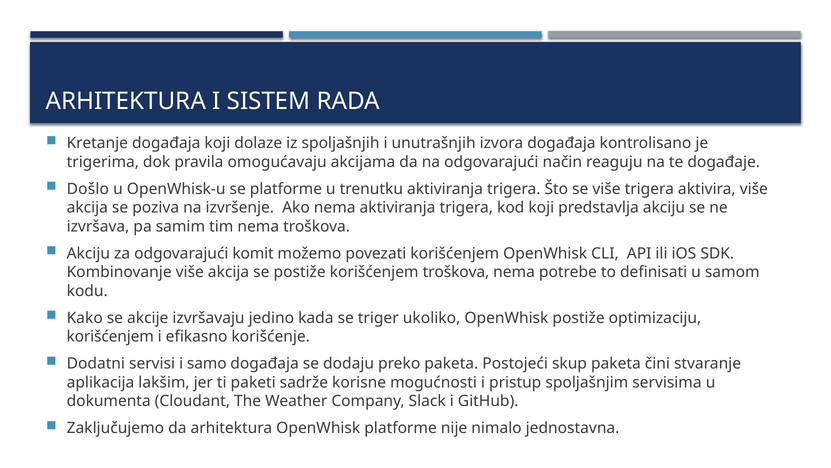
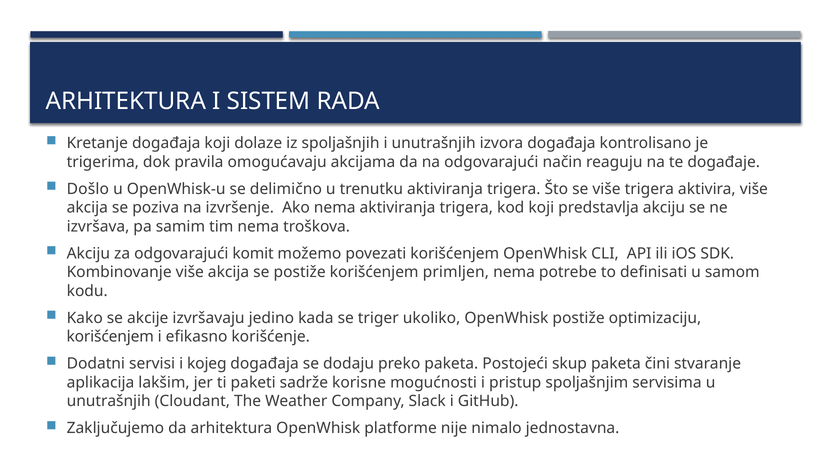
se platforme: platforme -> delimično
korišćenjem troškova: troškova -> primljen
samo: samo -> kojeg
dokumenta at (109, 401): dokumenta -> unutrašnjih
